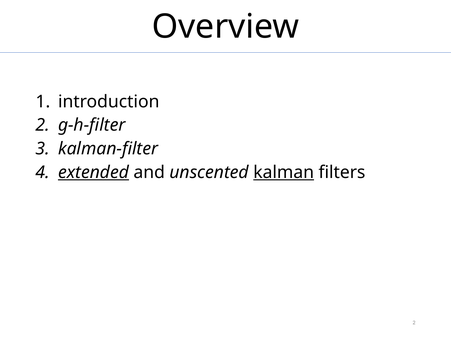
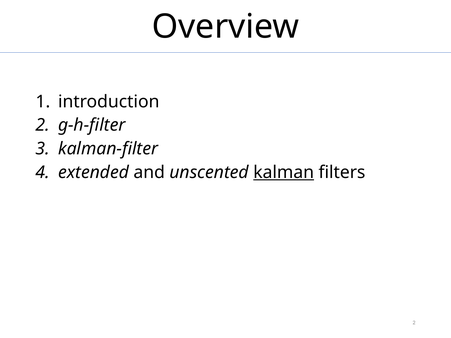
extended underline: present -> none
